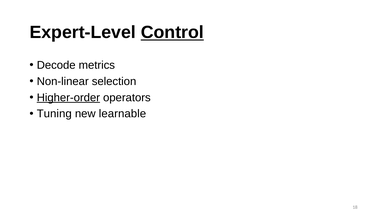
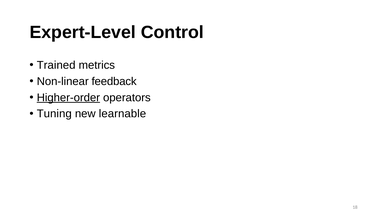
Control underline: present -> none
Decode: Decode -> Trained
selection: selection -> feedback
